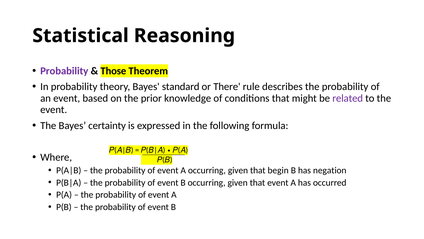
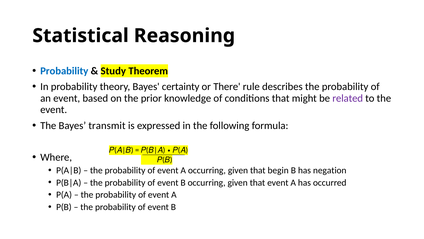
Probability at (64, 71) colour: purple -> blue
Those: Those -> Study
standard: standard -> certainty
certainty: certainty -> transmit
